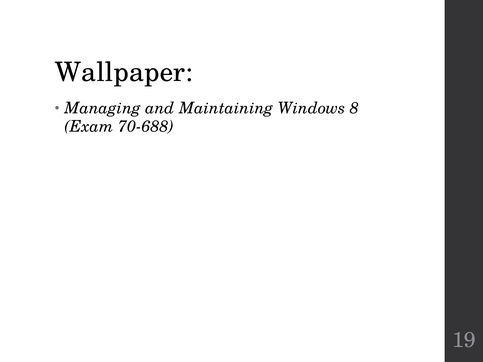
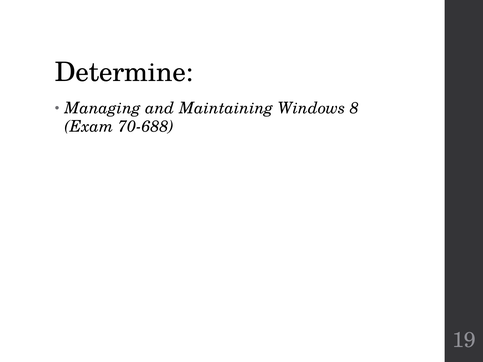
Wallpaper: Wallpaper -> Determine
